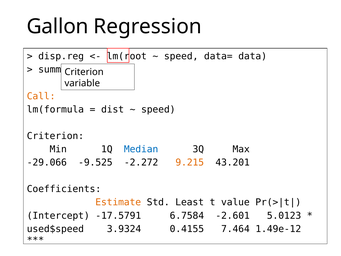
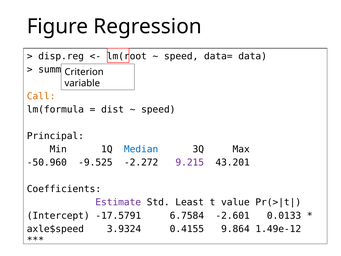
Gallon: Gallon -> Figure
Criterion at (55, 136): Criterion -> Principal
-29.066: -29.066 -> -50.960
9.215 colour: orange -> purple
Estimate colour: orange -> purple
5.0123: 5.0123 -> 0.0133
used$speed: used$speed -> axle$speed
7.464: 7.464 -> 9.864
